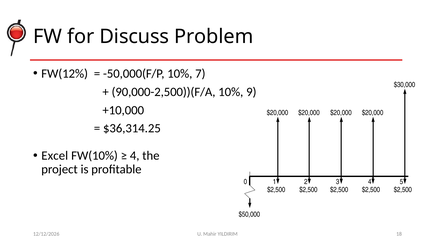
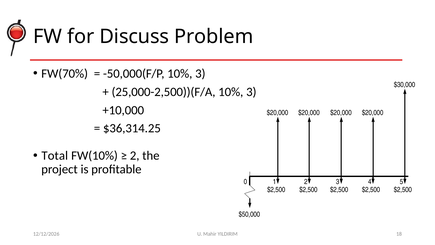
FW(12%: FW(12% -> FW(70%
7 at (200, 74): 7 -> 3
90,000-2,500))(F/A: 90,000-2,500))(F/A -> 25,000-2,500))(F/A
9 at (251, 92): 9 -> 3
Excel: Excel -> Total
4 at (135, 156): 4 -> 2
